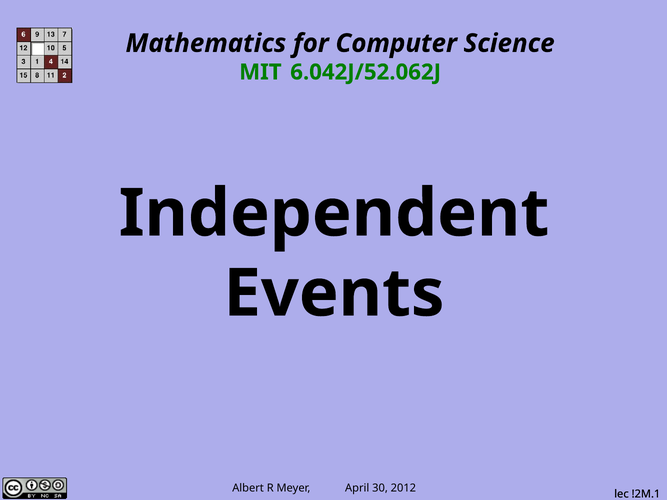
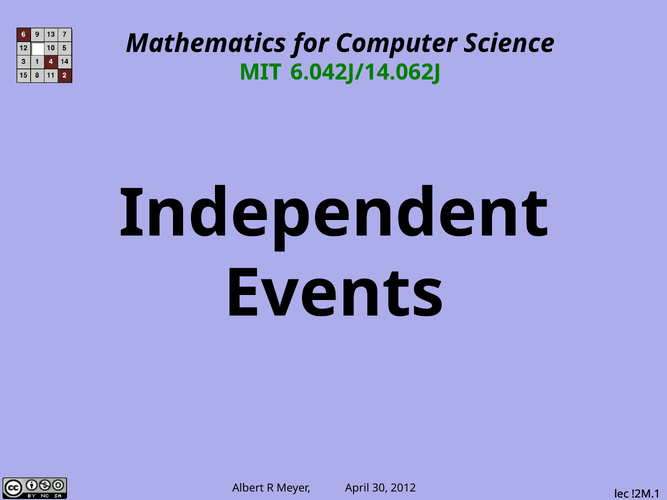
6.042J/52.062J: 6.042J/52.062J -> 6.042J/14.062J
